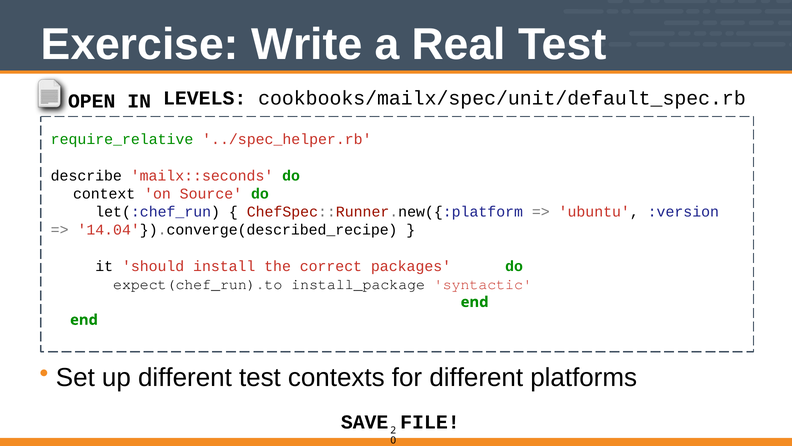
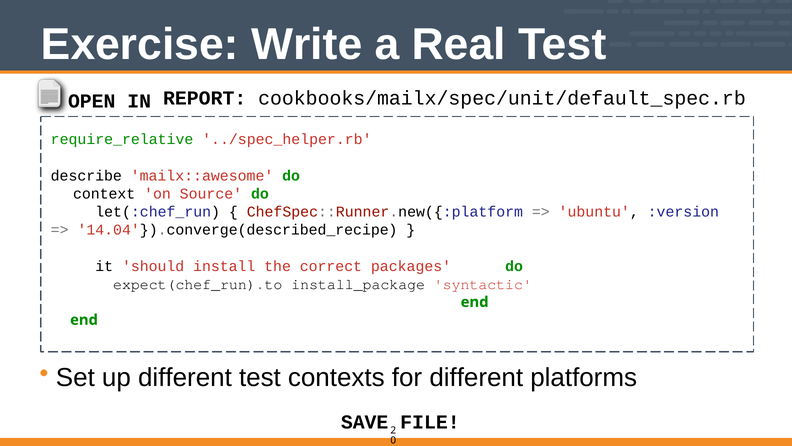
LEVELS: LEVELS -> REPORT
mailx::seconds: mailx::seconds -> mailx::awesome
